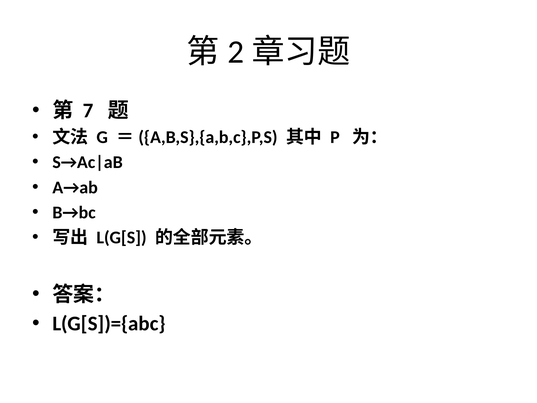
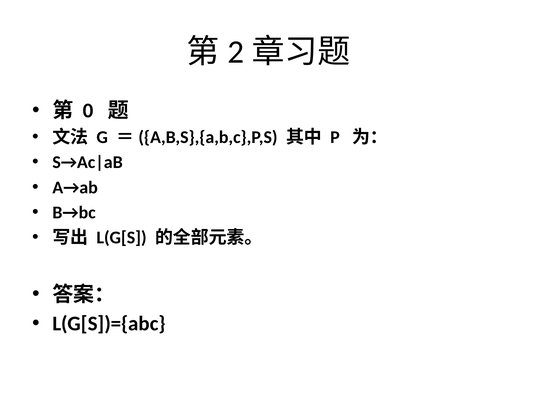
7: 7 -> 0
